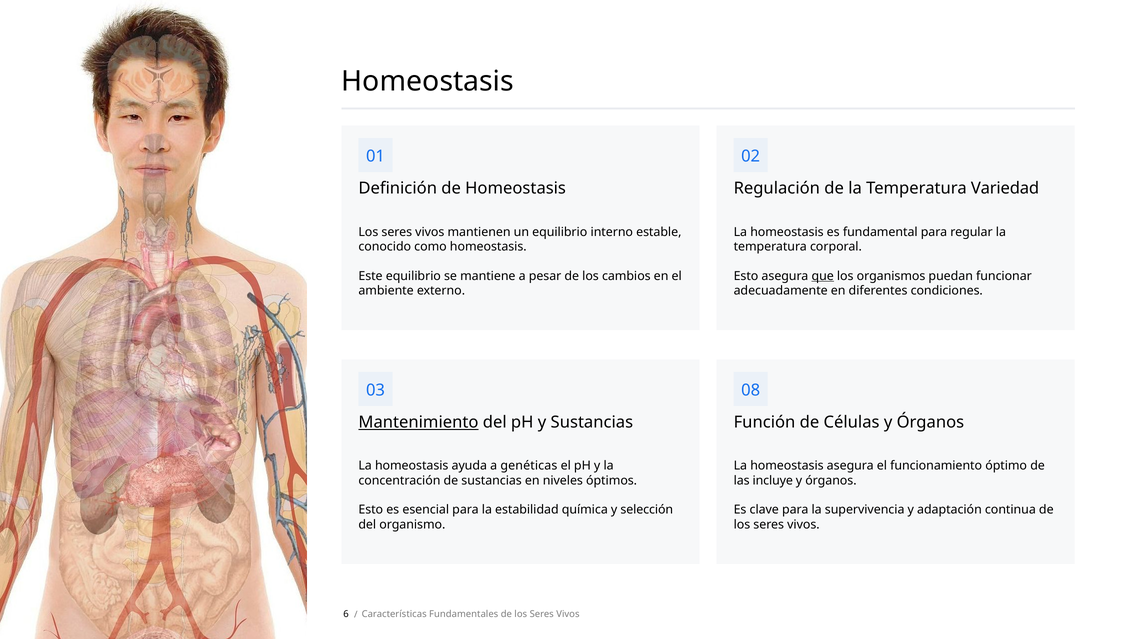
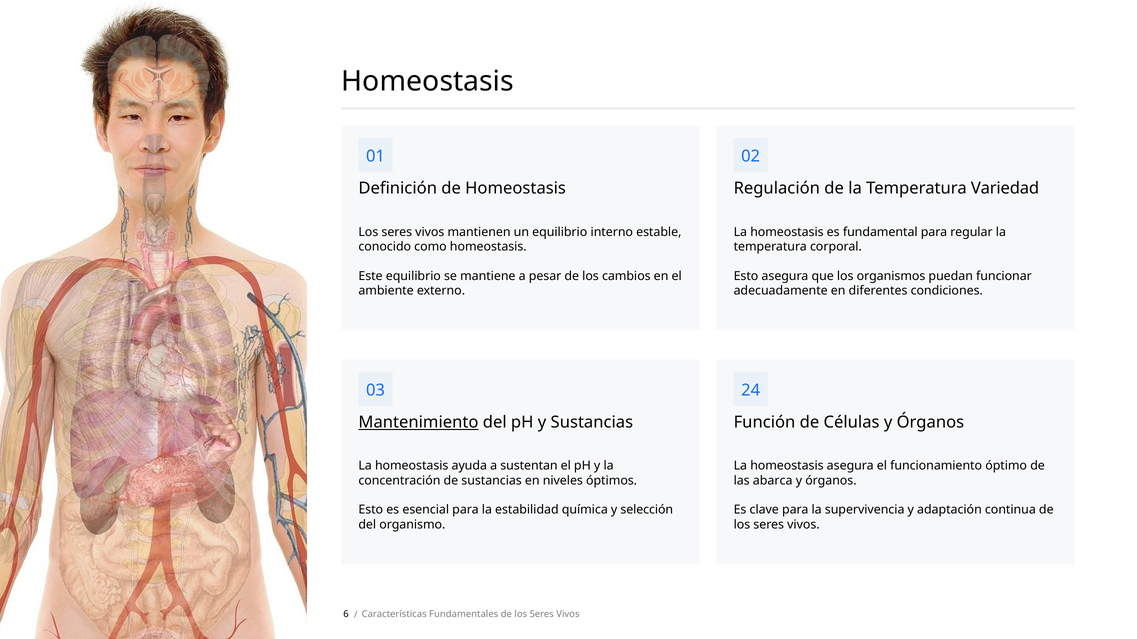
que underline: present -> none
08: 08 -> 24
genéticas: genéticas -> sustentan
incluye: incluye -> abarca
